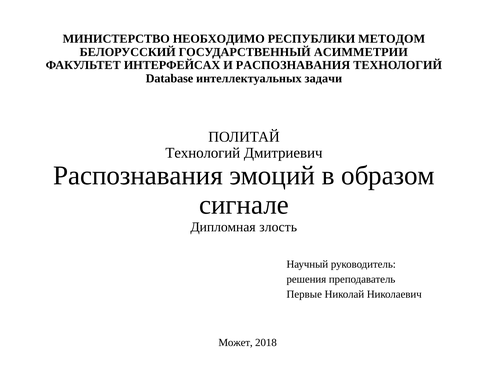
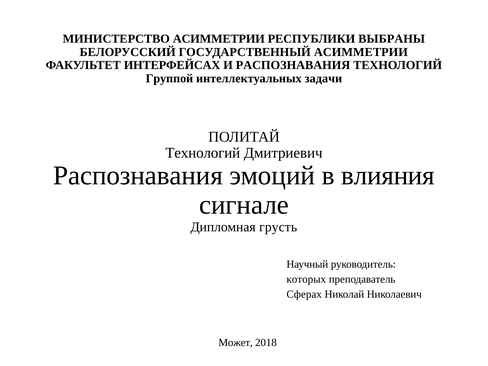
МИНИСТЕРСТВО НЕОБХОДИМО: НЕОБХОДИМО -> АСИММЕТРИИ
МЕТОДОМ: МЕТОДОМ -> ВЫБРАНЫ
Database: Database -> Группой
образом: образом -> влияния
злость: злость -> грусть
решения: решения -> которых
Первые: Первые -> Сферах
